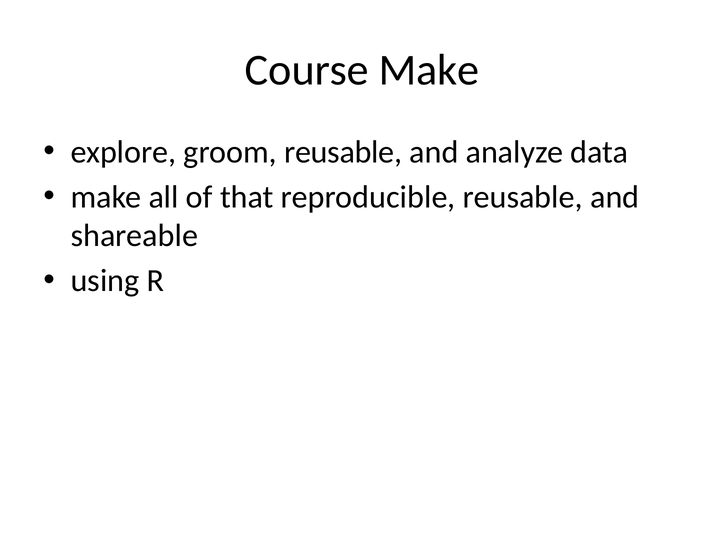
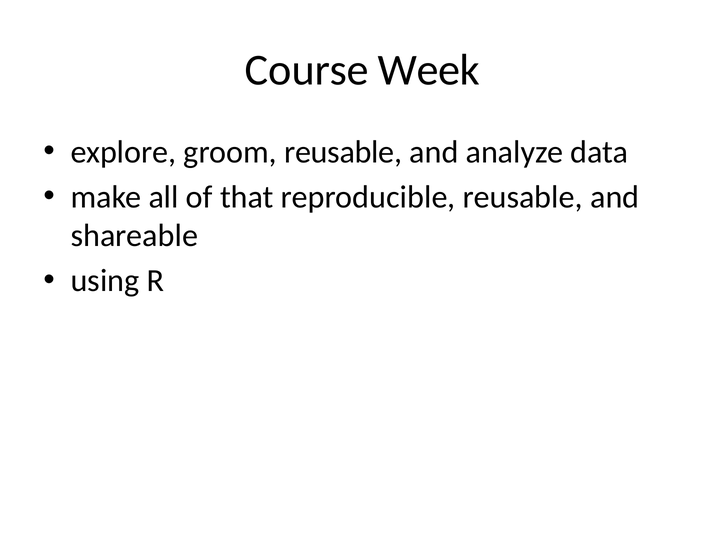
Course Make: Make -> Week
